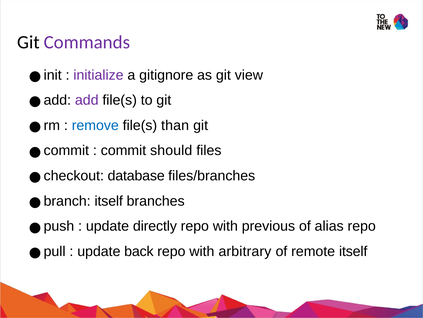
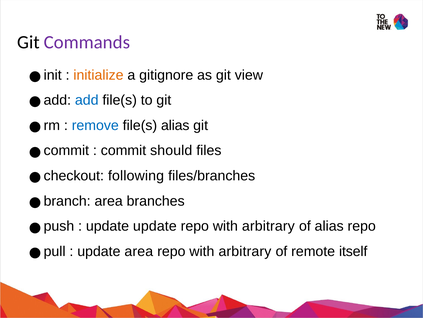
initialize colour: purple -> orange
add colour: purple -> blue
file(s than: than -> alias
database: database -> following
itself at (109, 201): itself -> area
update directly: directly -> update
previous at (268, 226): previous -> arbitrary
update back: back -> area
